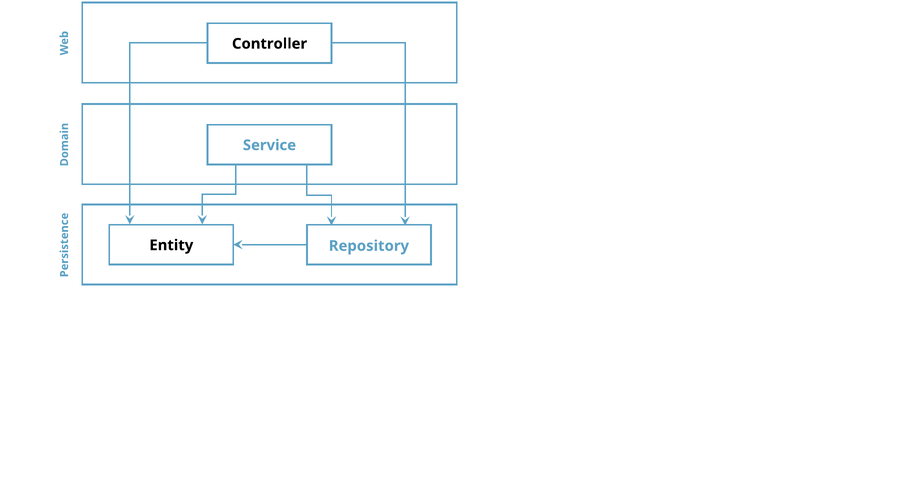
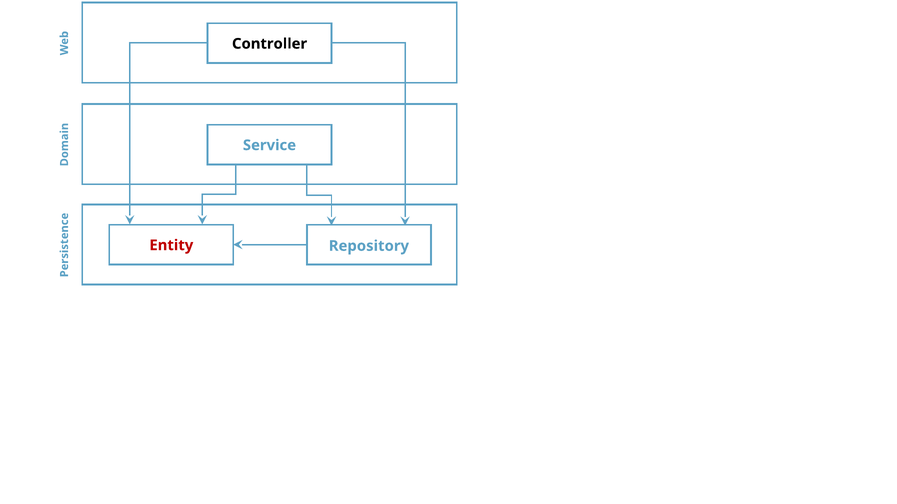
Entity colour: black -> red
